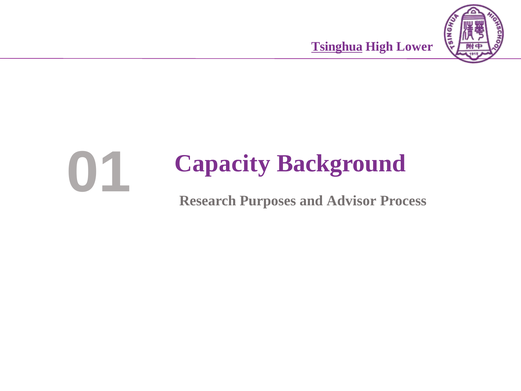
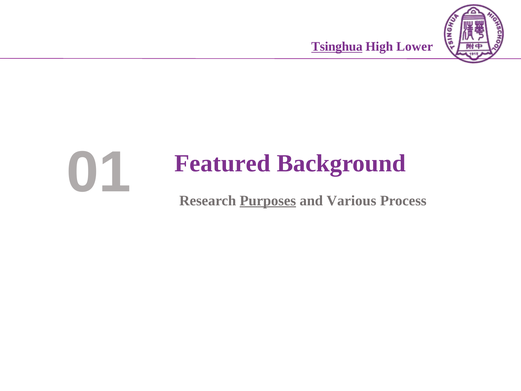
Capacity: Capacity -> Featured
Purposes underline: none -> present
Advisor: Advisor -> Various
